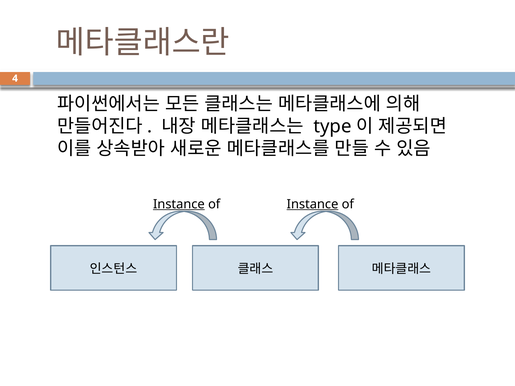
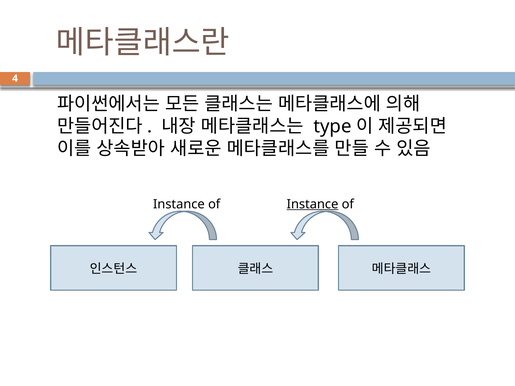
Instance at (179, 204) underline: present -> none
